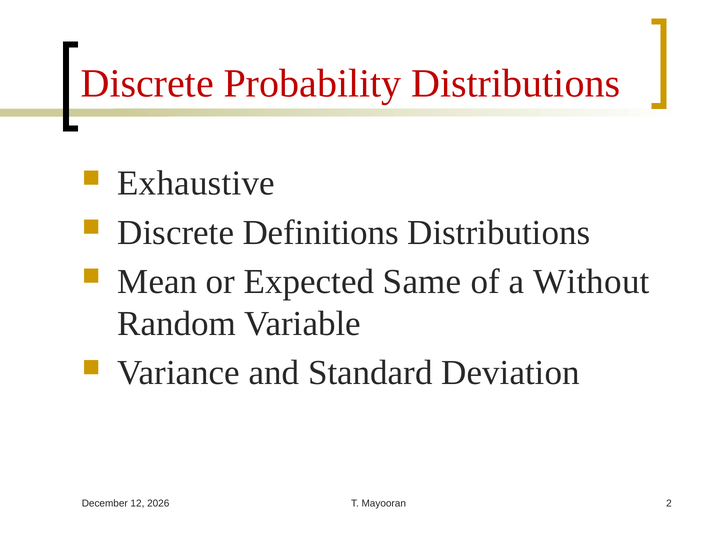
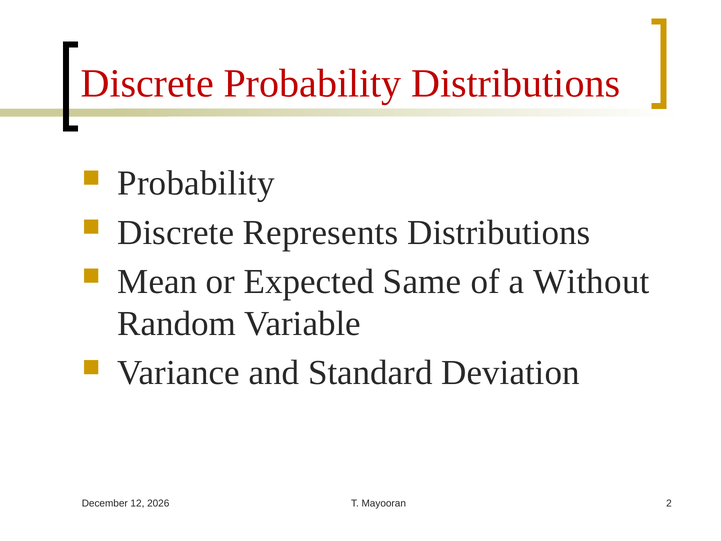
Exhaustive at (196, 183): Exhaustive -> Probability
Definitions: Definitions -> Represents
